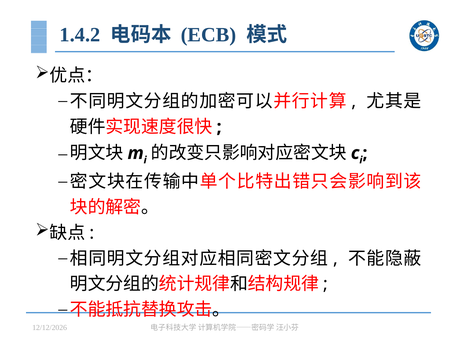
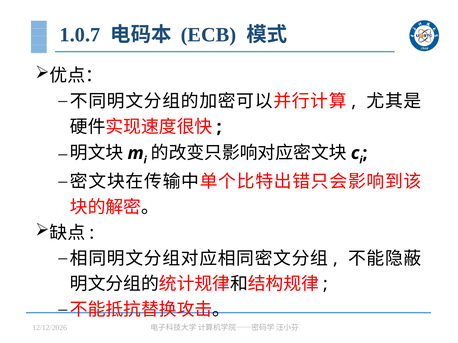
1.4.2: 1.4.2 -> 1.0.7
